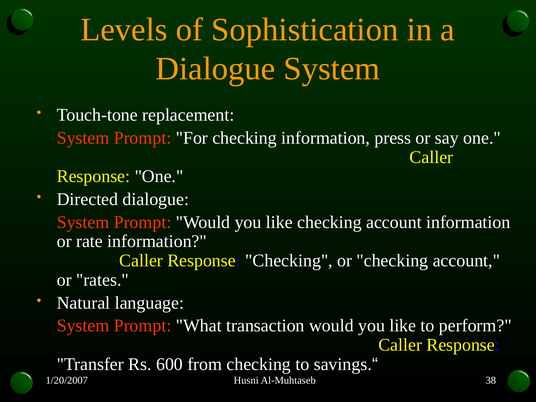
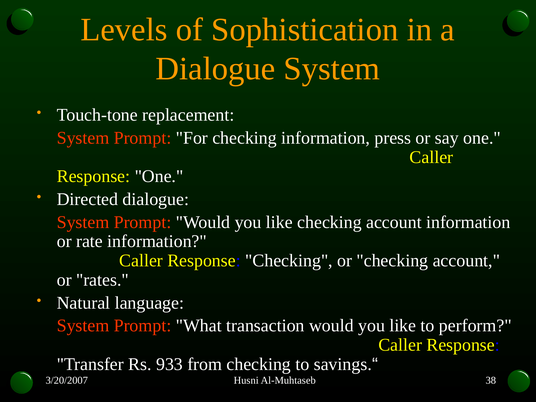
600: 600 -> 933
1/20/2007: 1/20/2007 -> 3/20/2007
